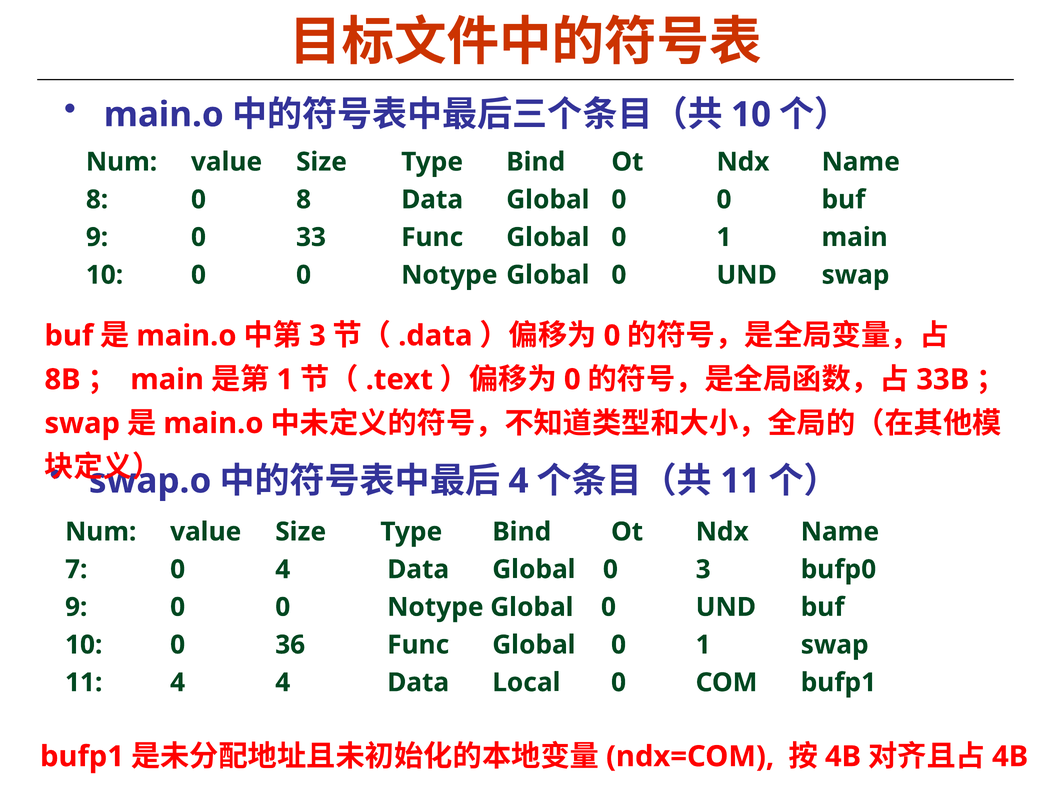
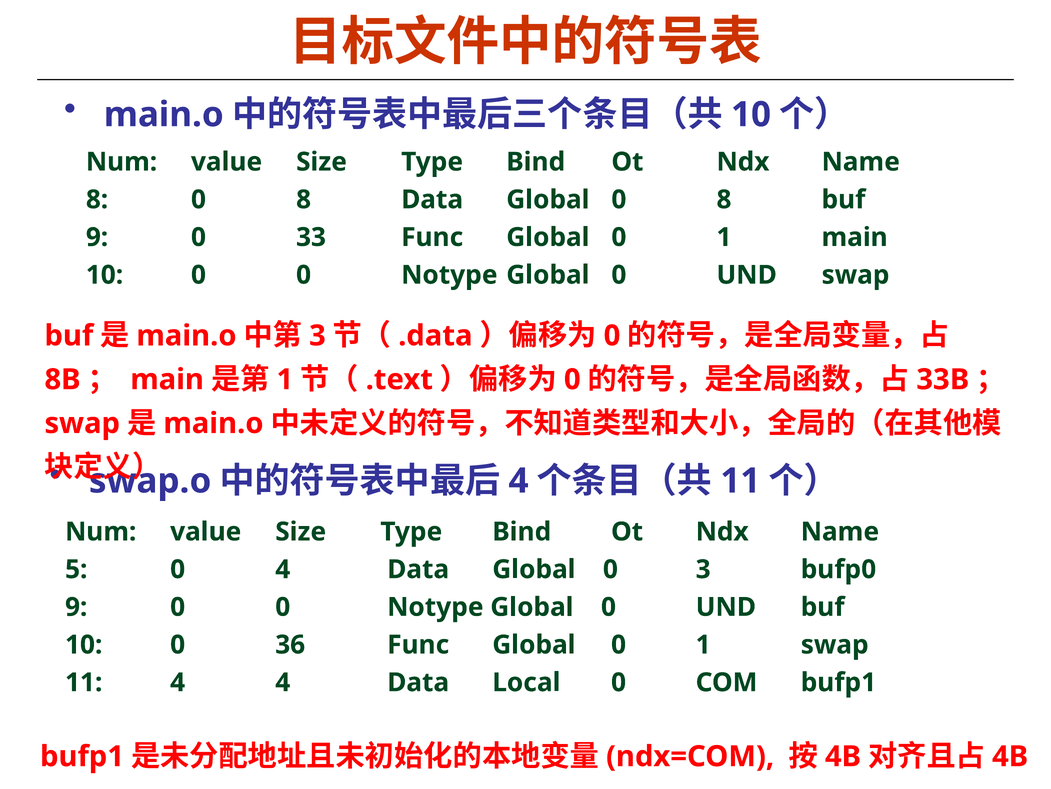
Global 0 0: 0 -> 8
7: 7 -> 5
